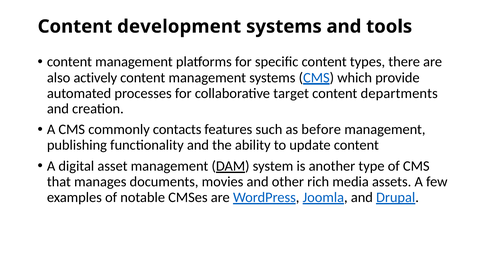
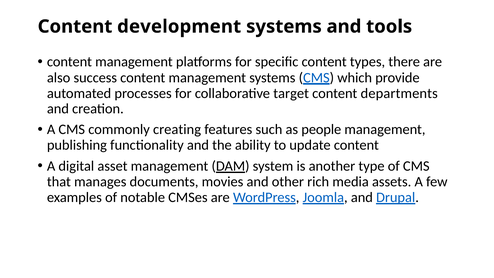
actively: actively -> success
contacts: contacts -> creating
before: before -> people
